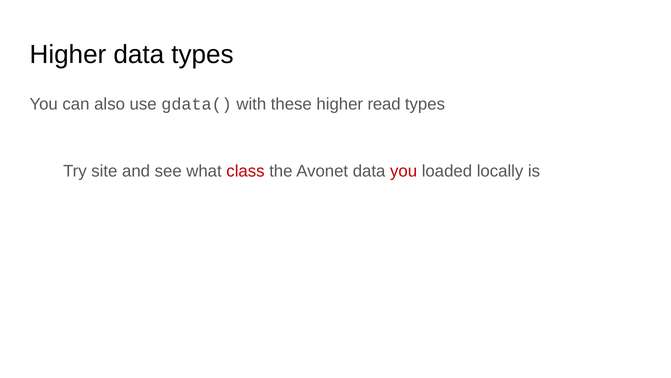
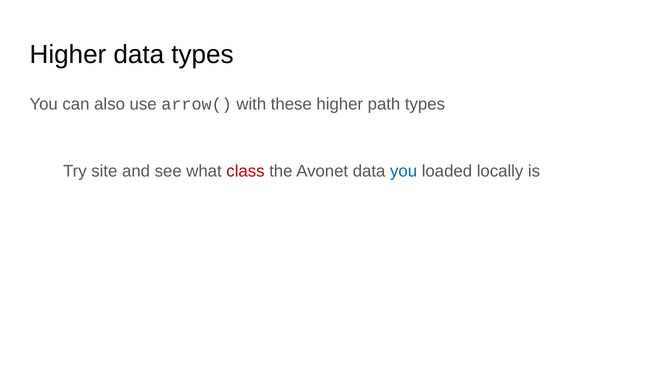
gdata(: gdata( -> arrow(
read: read -> path
you at (404, 171) colour: red -> blue
